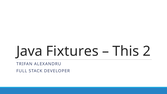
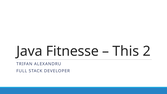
Fixtures: Fixtures -> Fitnesse
